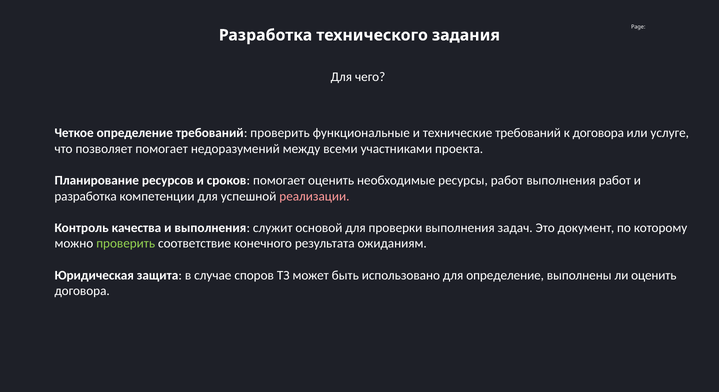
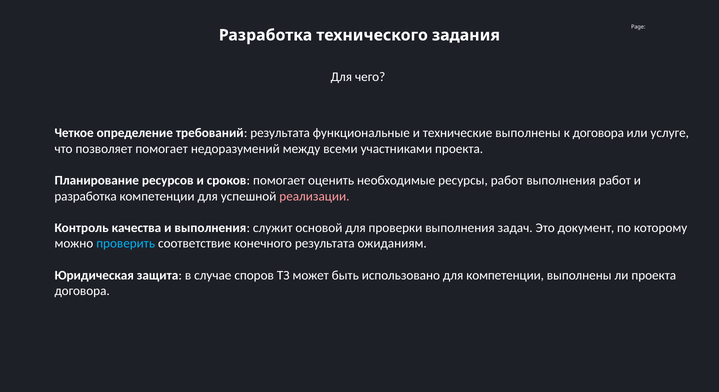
требований проверить: проверить -> результата
технические требований: требований -> выполнены
проверить at (126, 244) colour: light green -> light blue
для определение: определение -> компетенции
ли оценить: оценить -> проекта
